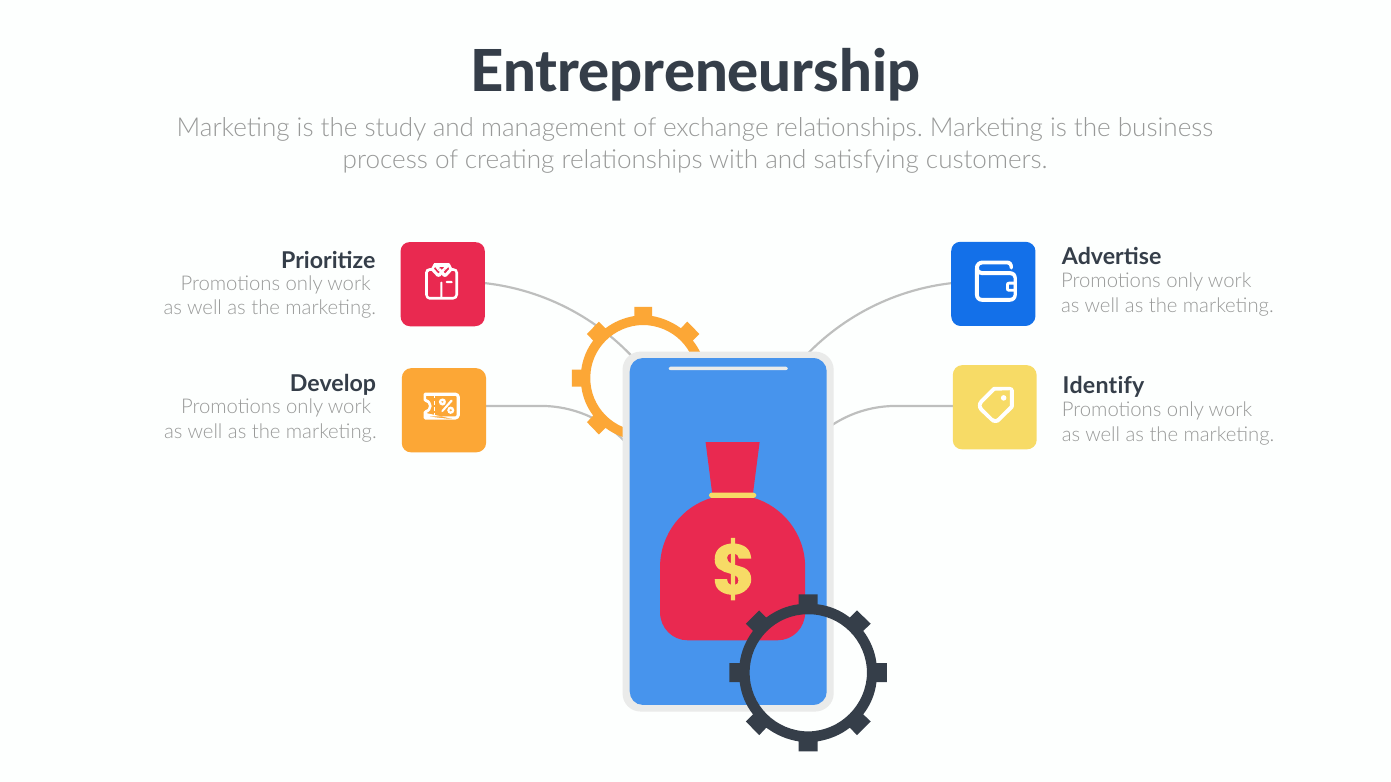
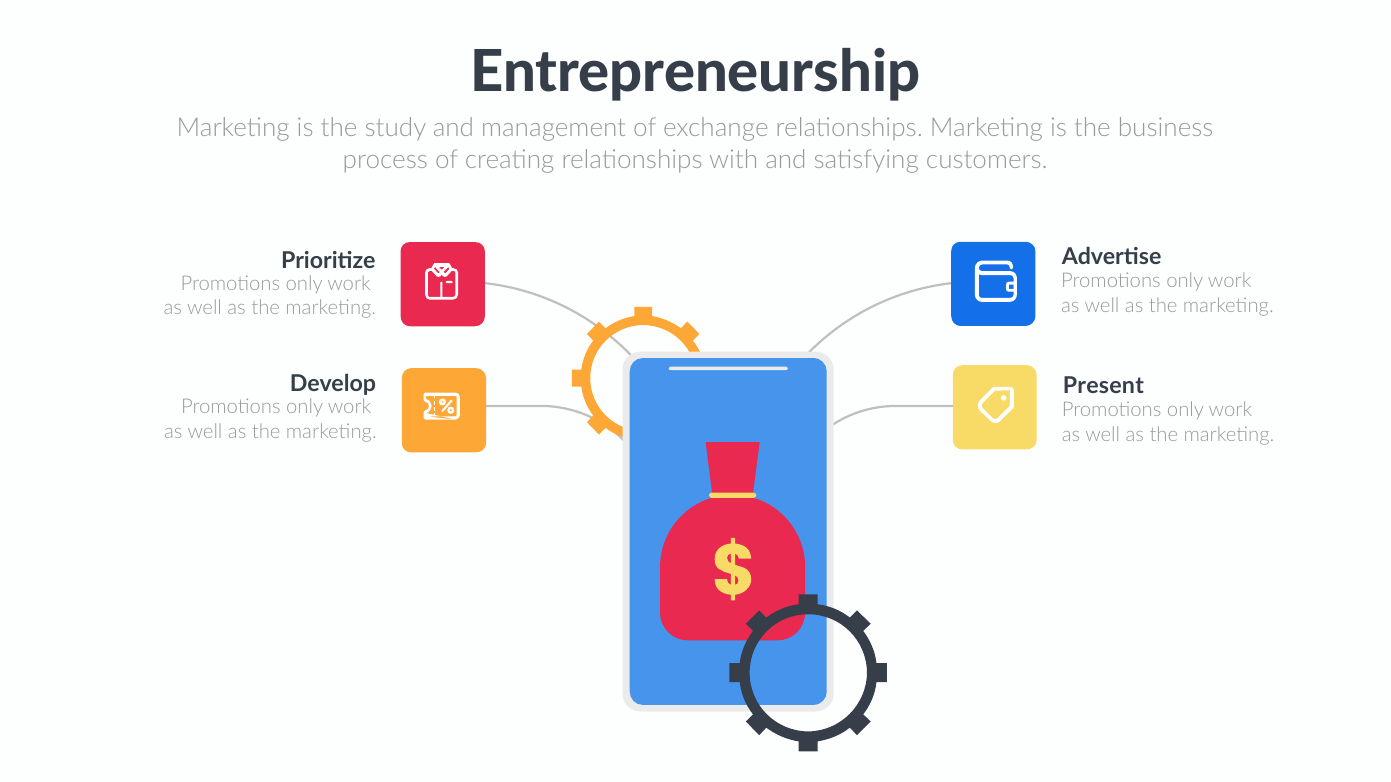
Identify: Identify -> Present
